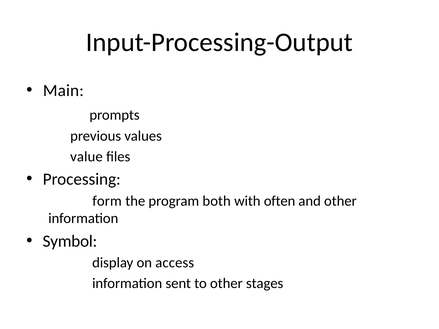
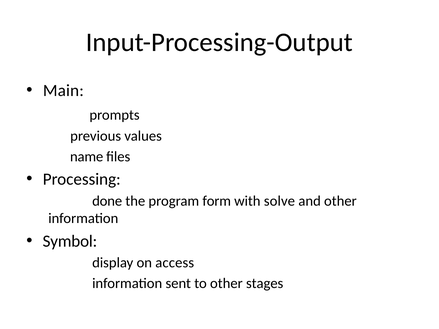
value: value -> name
form: form -> done
both: both -> form
often: often -> solve
